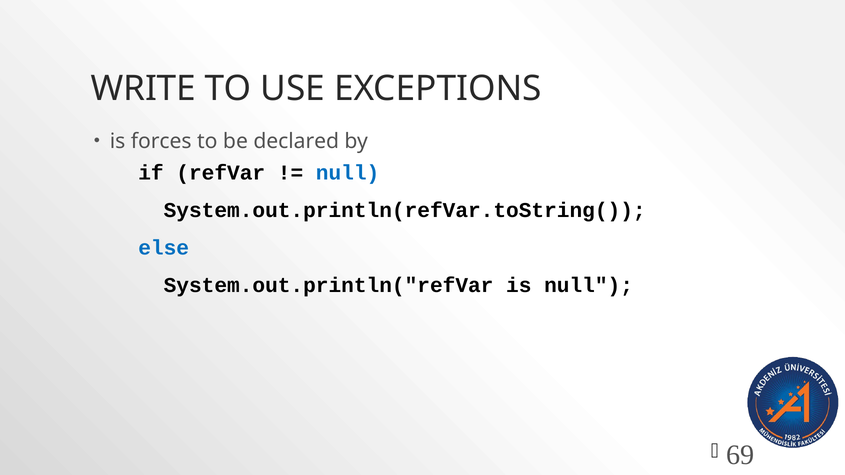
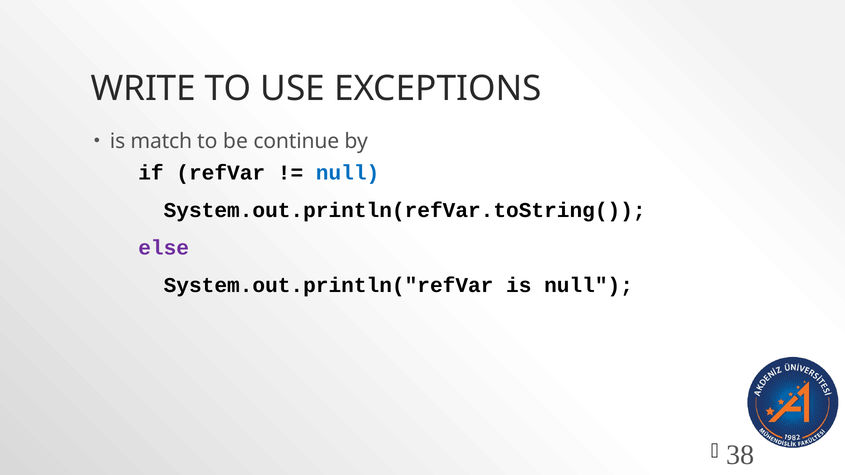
forces: forces -> match
declared: declared -> continue
else colour: blue -> purple
69: 69 -> 38
